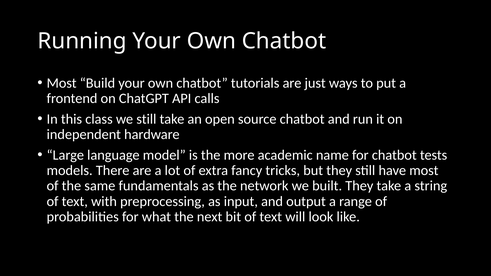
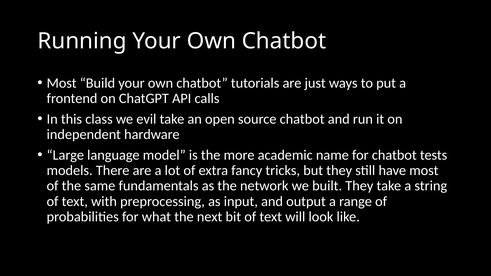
we still: still -> evil
